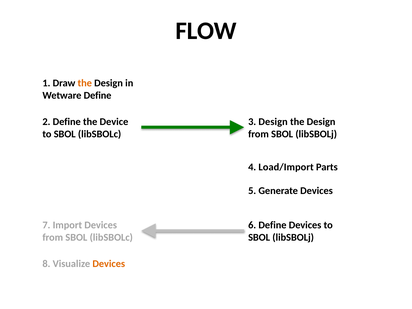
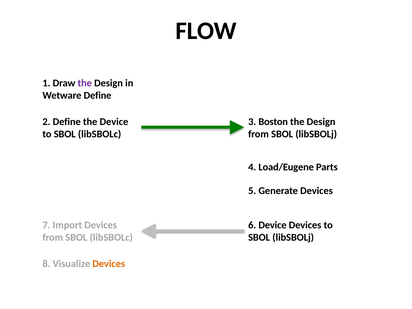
the at (85, 83) colour: orange -> purple
3 Design: Design -> Boston
Load/Import: Load/Import -> Load/Eugene
6 Define: Define -> Device
